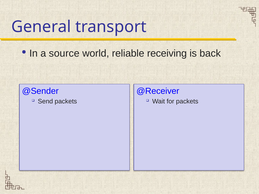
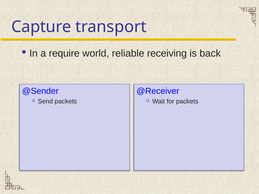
General: General -> Capture
source: source -> require
